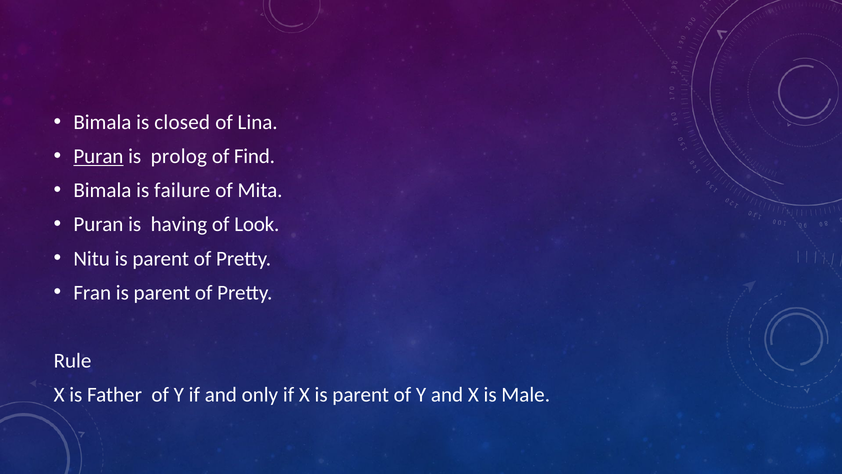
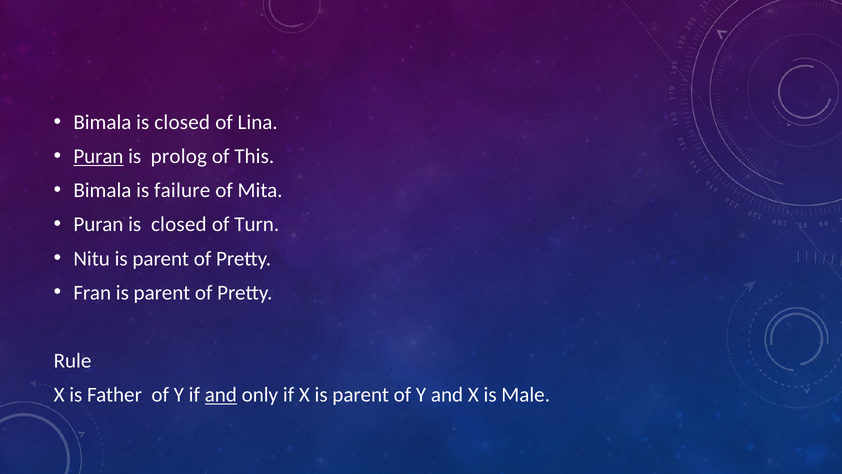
Find: Find -> This
Puran is having: having -> closed
Look: Look -> Turn
and at (221, 395) underline: none -> present
